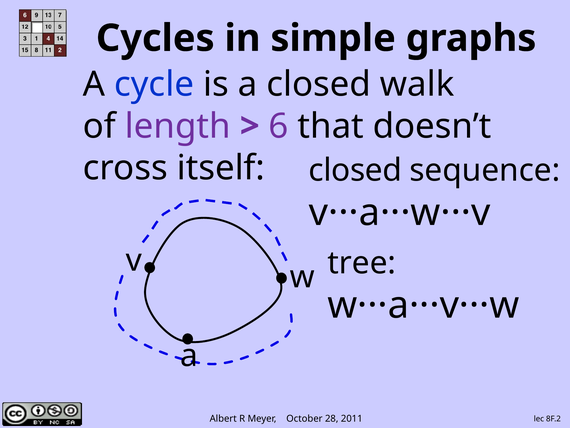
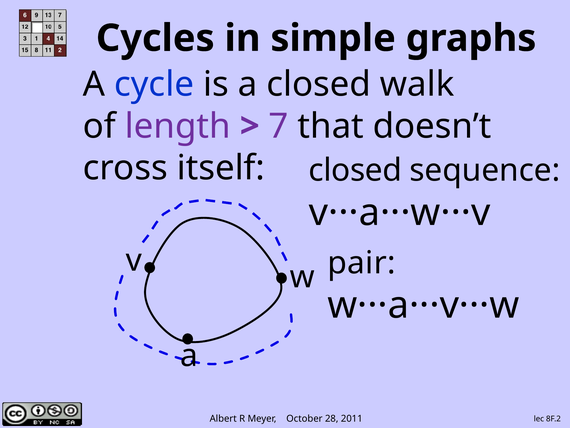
6: 6 -> 7
tree: tree -> pair
